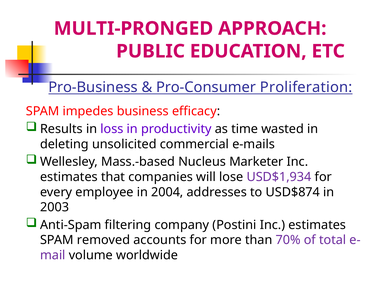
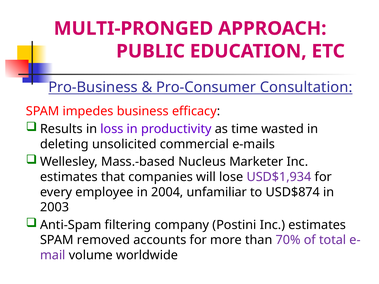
Proliferation: Proliferation -> Consultation
addresses: addresses -> unfamiliar
